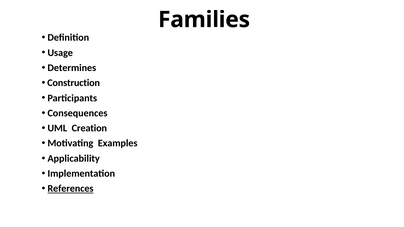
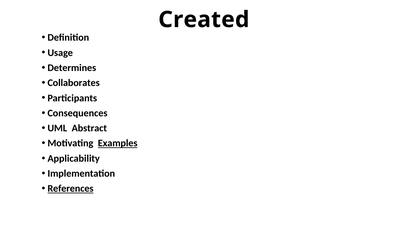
Families: Families -> Created
Construction: Construction -> Collaborates
Creation: Creation -> Abstract
Examples underline: none -> present
